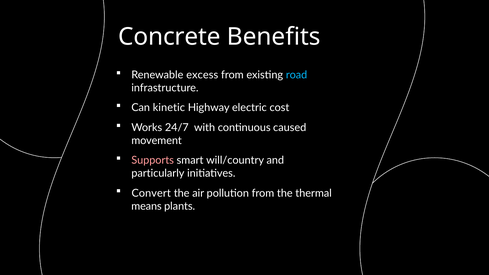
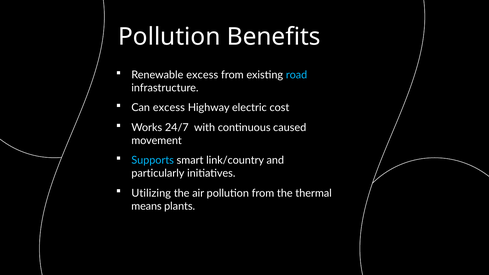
Concrete at (169, 37): Concrete -> Pollution
Can kinetic: kinetic -> excess
Supports colour: pink -> light blue
will/country: will/country -> link/country
Convert: Convert -> Utilizing
